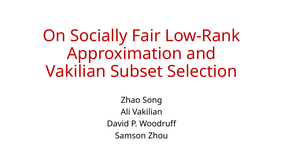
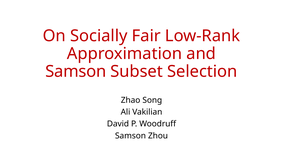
Vakilian at (76, 72): Vakilian -> Samson
